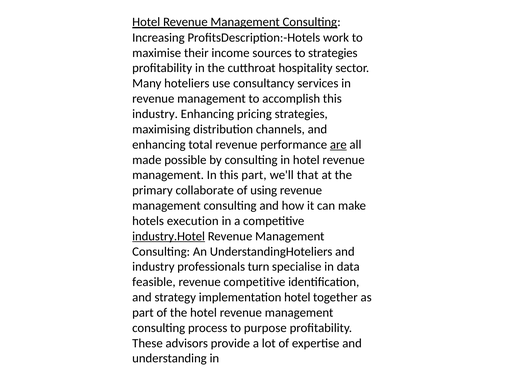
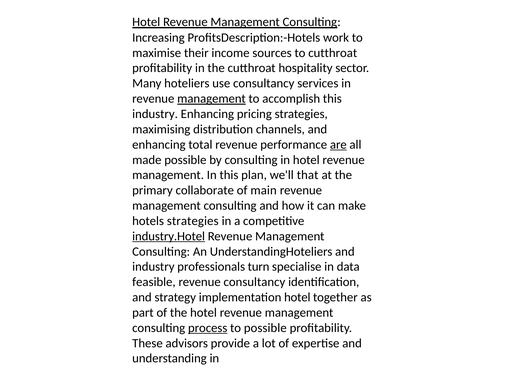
to strategies: strategies -> cutthroat
management at (211, 99) underline: none -> present
this part: part -> plan
using: using -> main
hotels execution: execution -> strategies
revenue competitive: competitive -> consultancy
process underline: none -> present
to purpose: purpose -> possible
